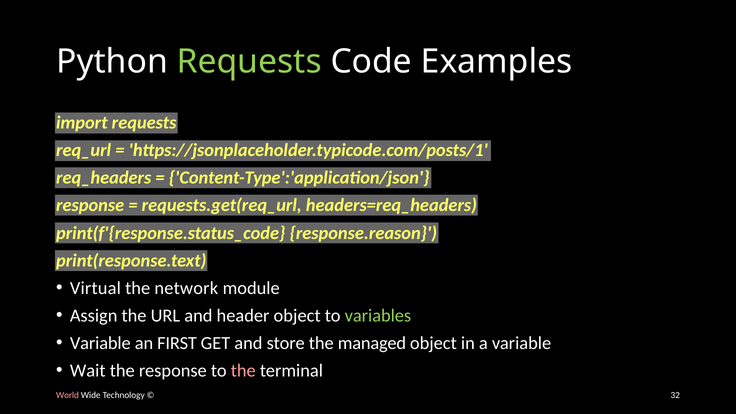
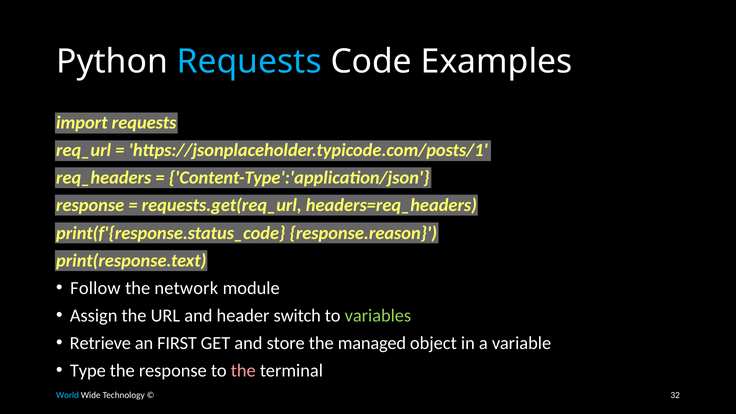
Requests at (249, 62) colour: light green -> light blue
Virtual: Virtual -> Follow
header object: object -> switch
Variable at (100, 343): Variable -> Retrieve
Wait: Wait -> Type
World colour: pink -> light blue
